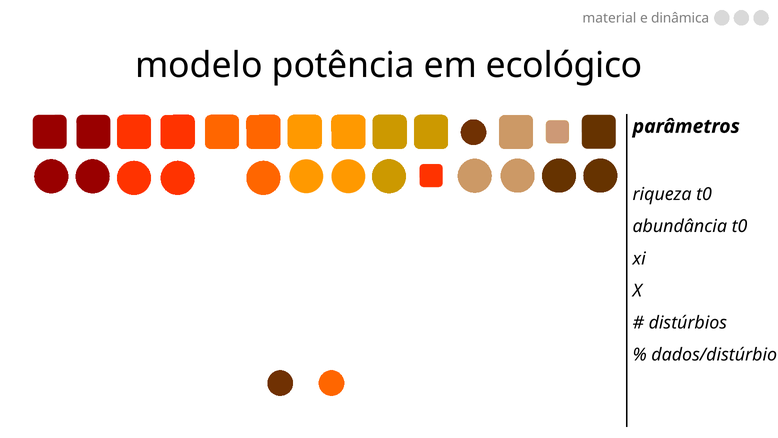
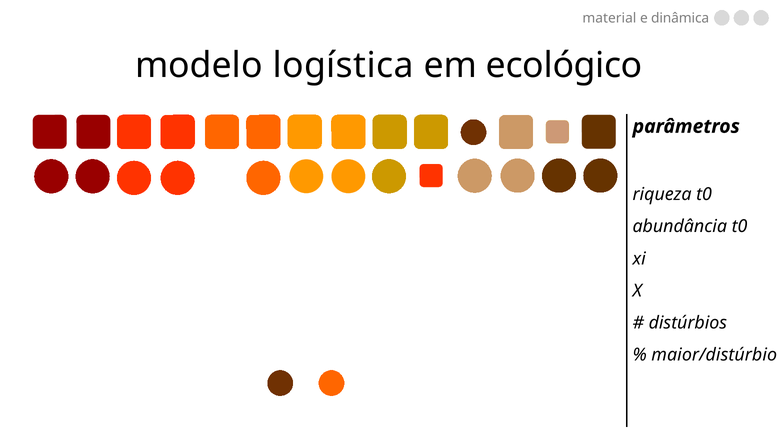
potência: potência -> logística
dados/distúrbio: dados/distúrbio -> maior/distúrbio
